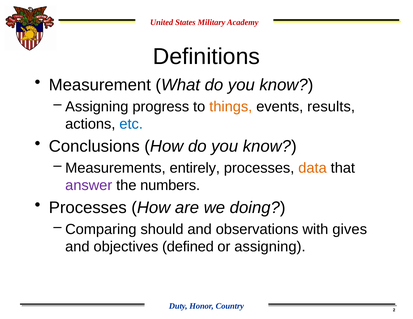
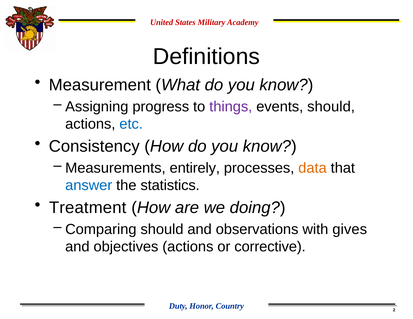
things colour: orange -> purple
events results: results -> should
Conclusions: Conclusions -> Consistency
answer colour: purple -> blue
numbers: numbers -> statistics
Processes at (88, 208): Processes -> Treatment
objectives defined: defined -> actions
or assigning: assigning -> corrective
